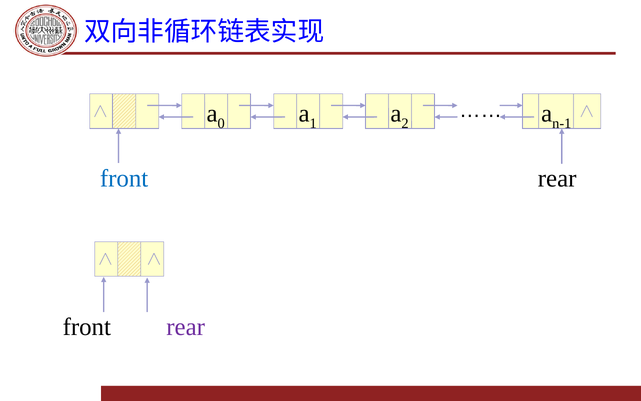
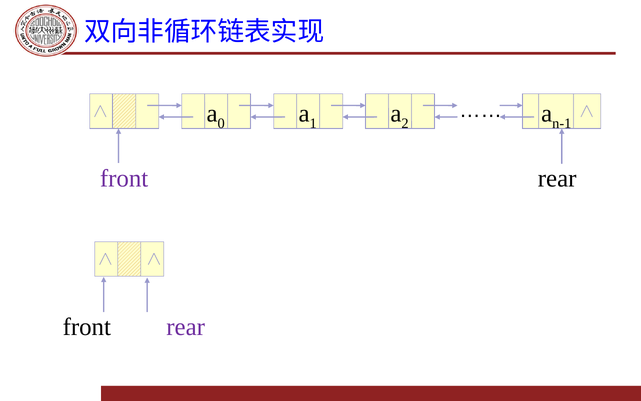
front at (124, 178) colour: blue -> purple
